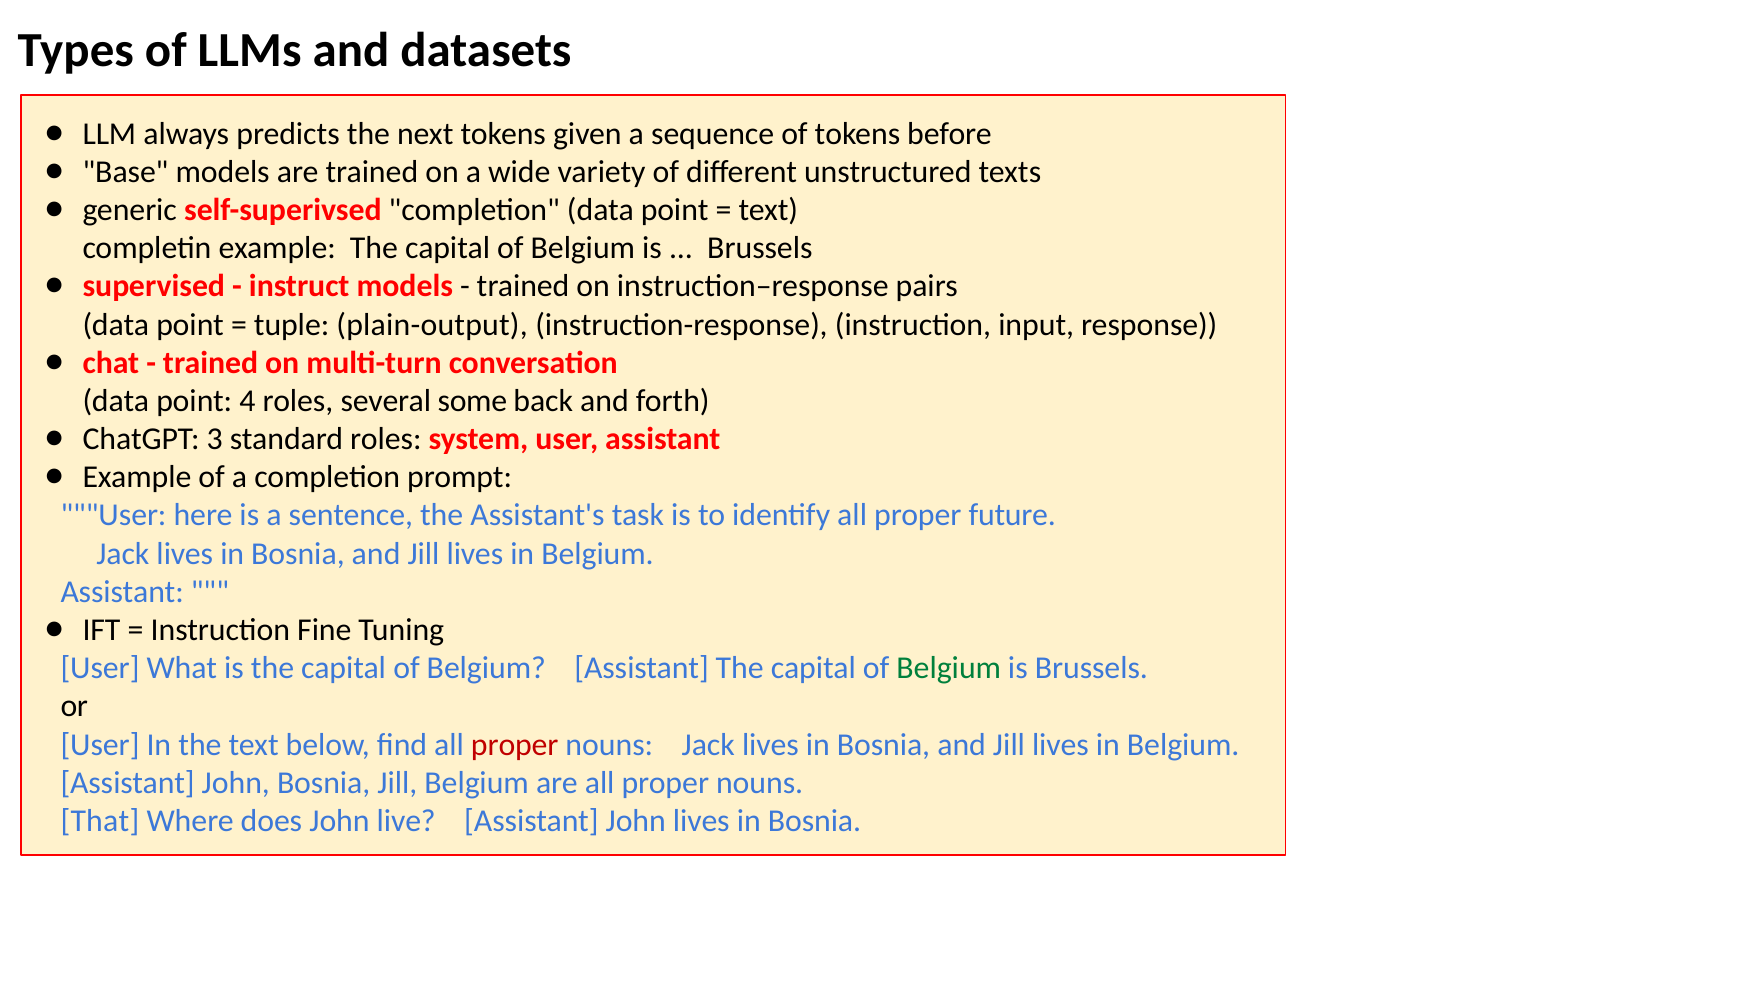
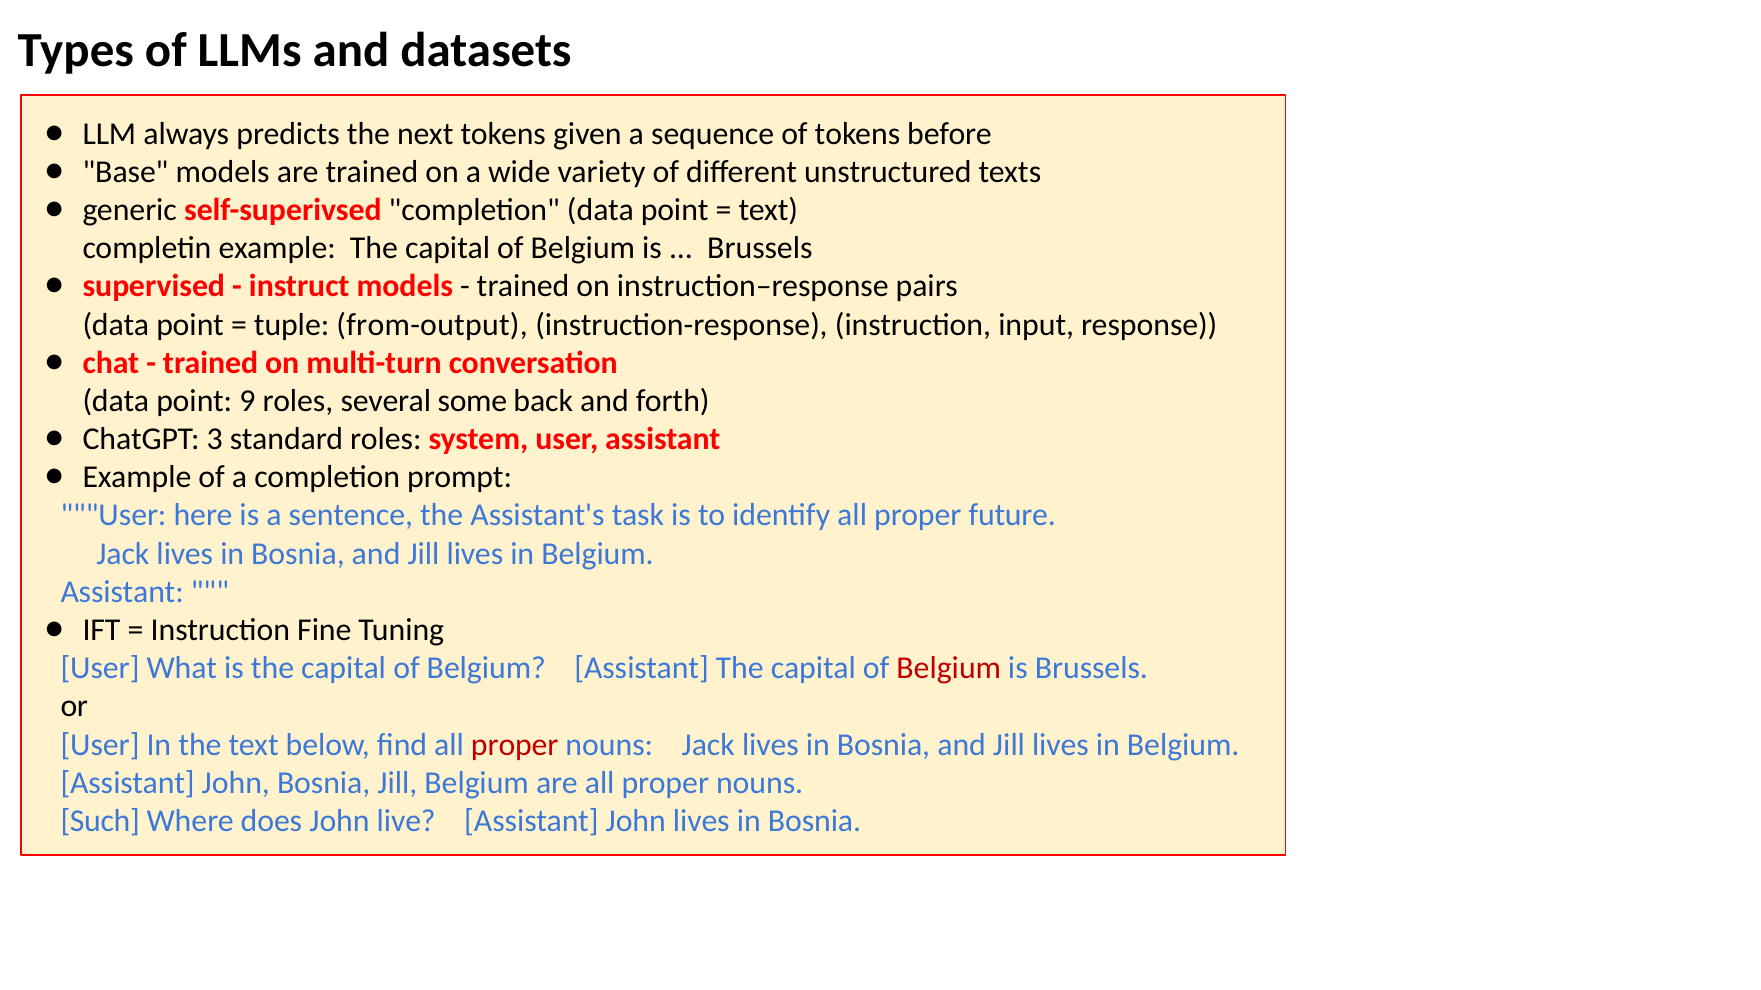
plain-output: plain-output -> from-output
4: 4 -> 9
Belgium at (949, 669) colour: green -> red
That: That -> Such
